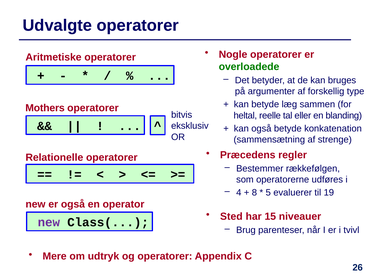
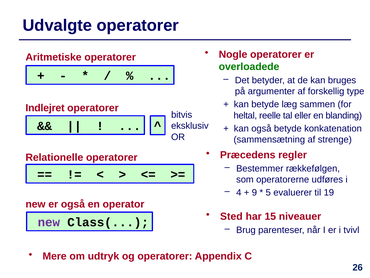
Mothers: Mothers -> Indlejret
8: 8 -> 9
